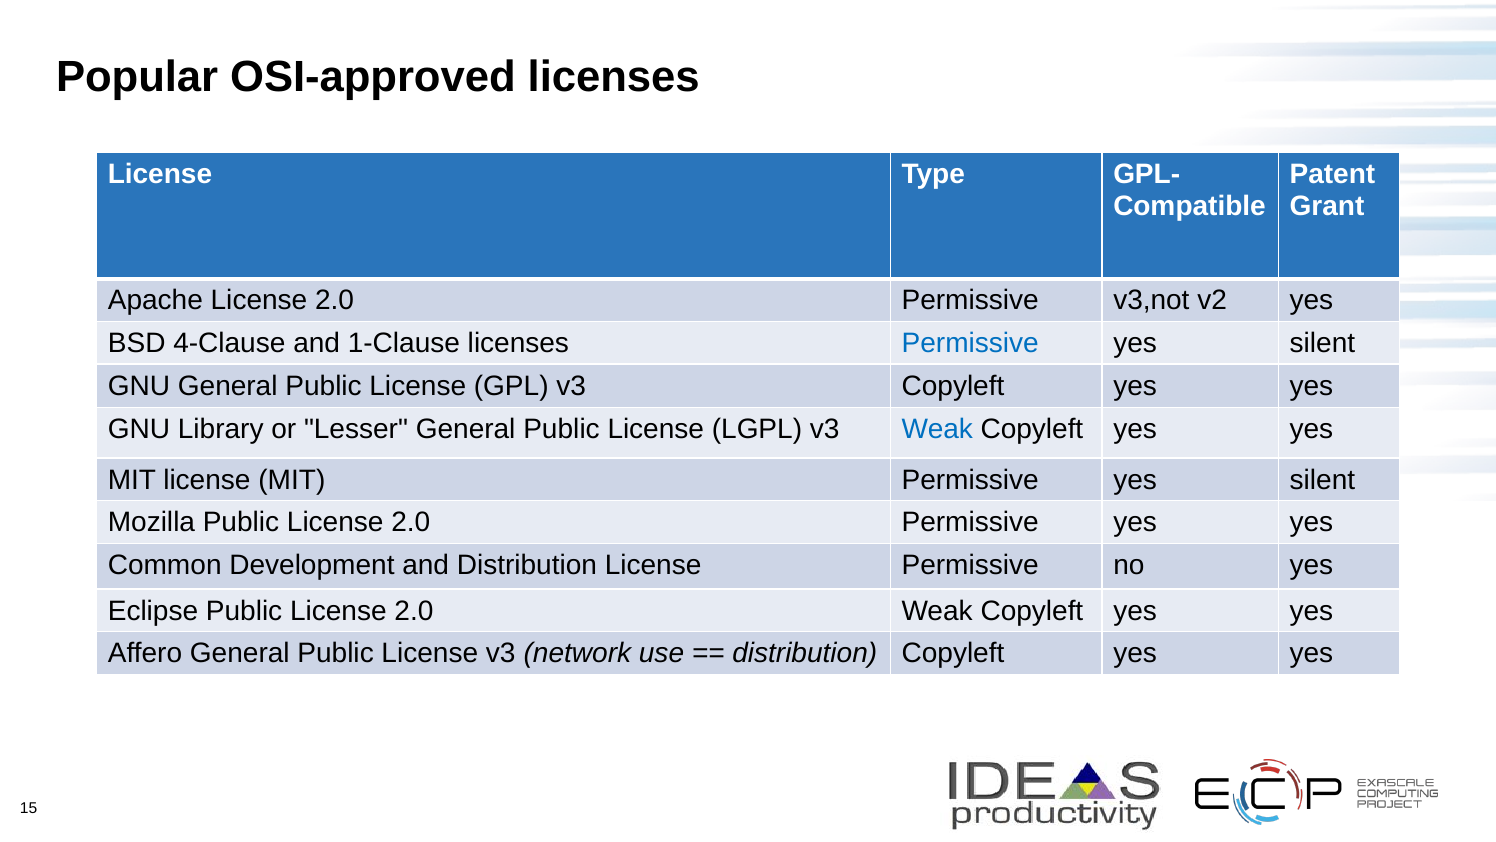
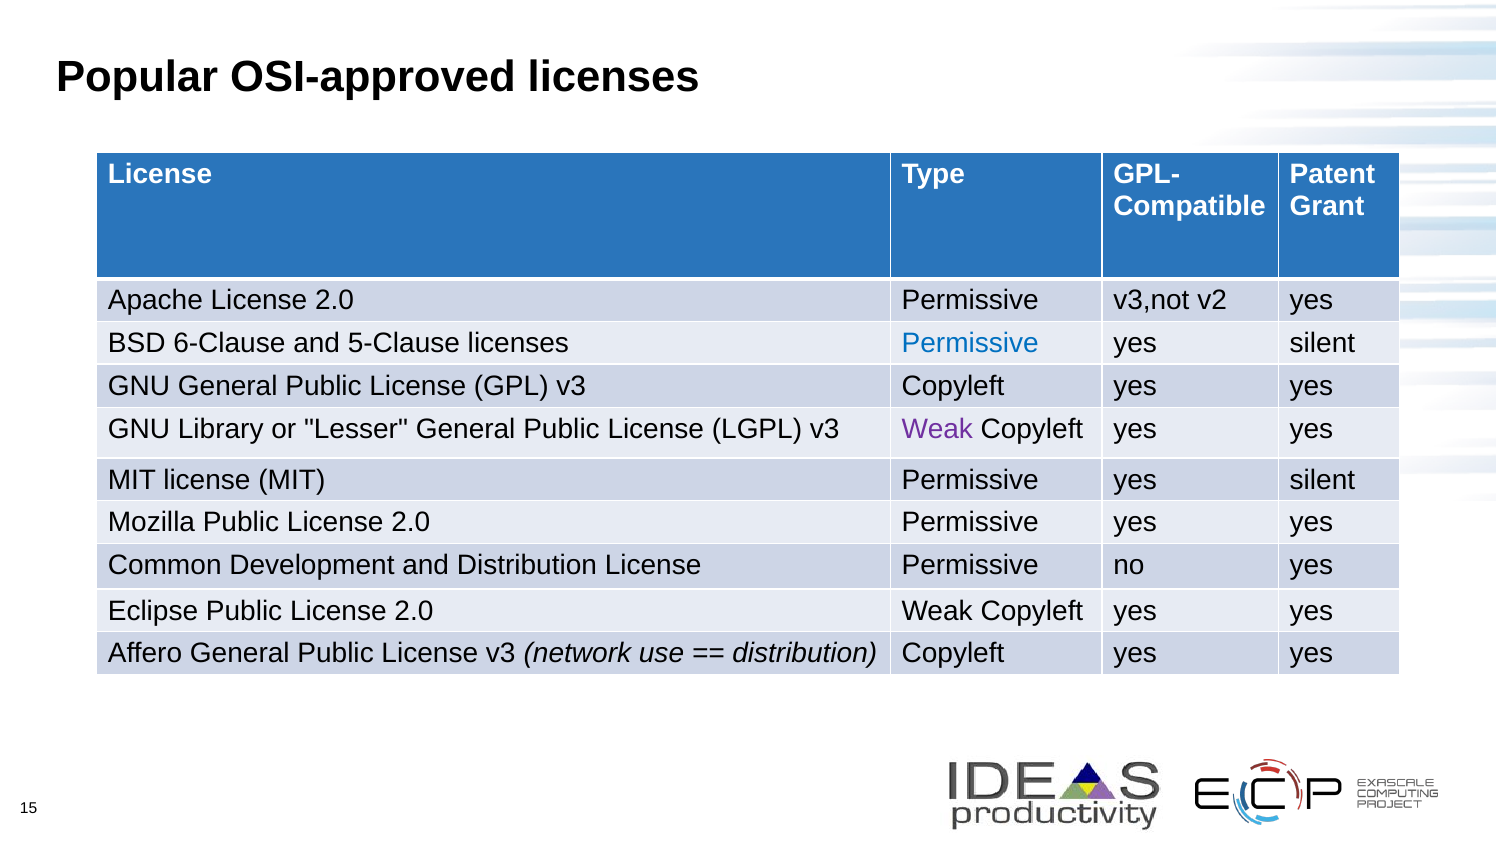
4-Clause: 4-Clause -> 6-Clause
1-Clause: 1-Clause -> 5-Clause
Weak at (937, 429) colour: blue -> purple
